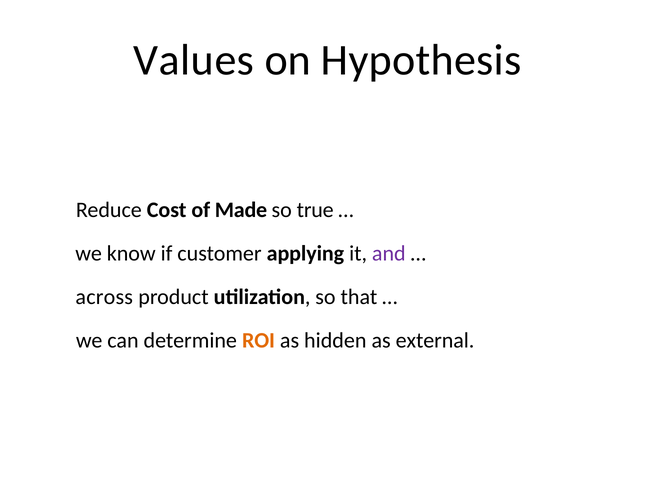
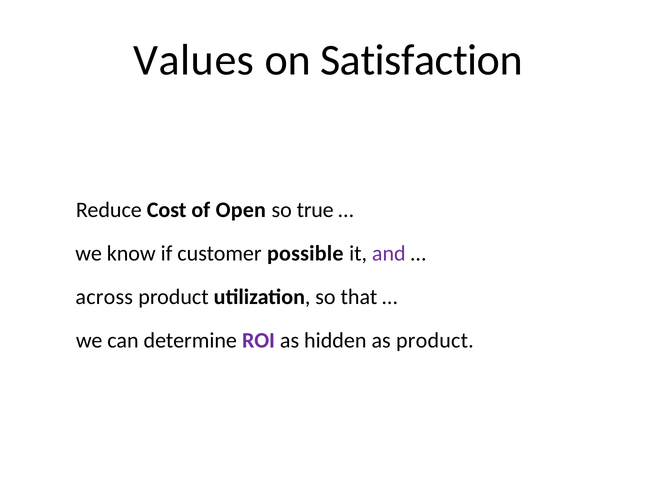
Hypothesis: Hypothesis -> Satisfaction
Made: Made -> Open
applying: applying -> possible
ROI colour: orange -> purple
as external: external -> product
